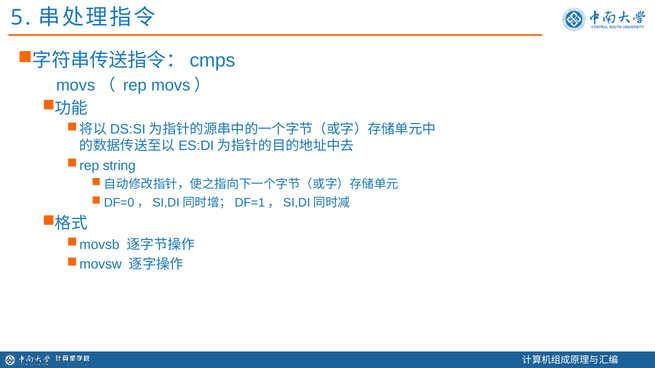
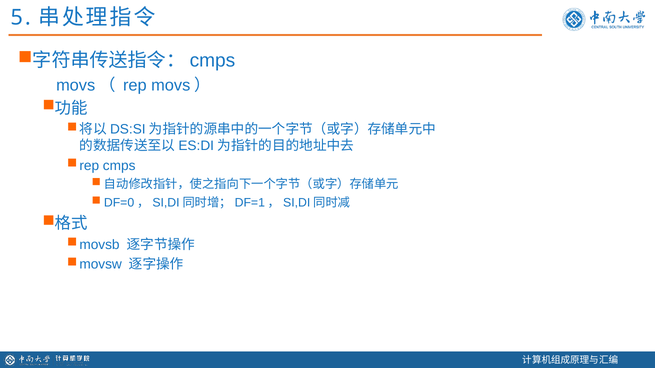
string at (119, 166): string -> cmps
